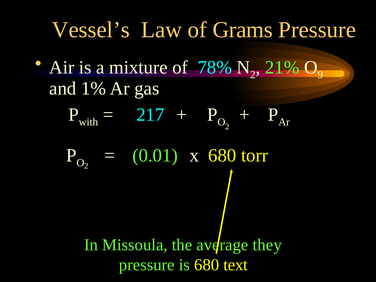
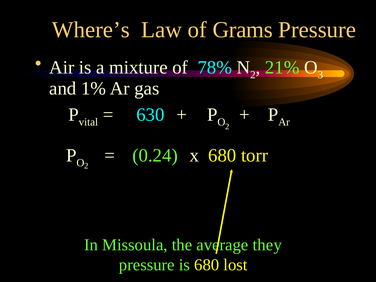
Vessel’s: Vessel’s -> Where’s
9: 9 -> 3
with: with -> vital
217: 217 -> 630
0.01: 0.01 -> 0.24
text: text -> lost
